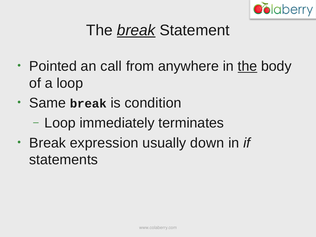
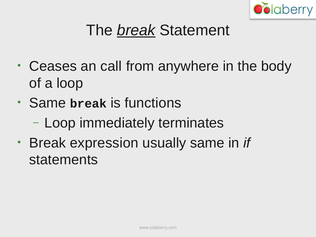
Pointed: Pointed -> Ceases
the at (247, 66) underline: present -> none
condition: condition -> functions
usually down: down -> same
